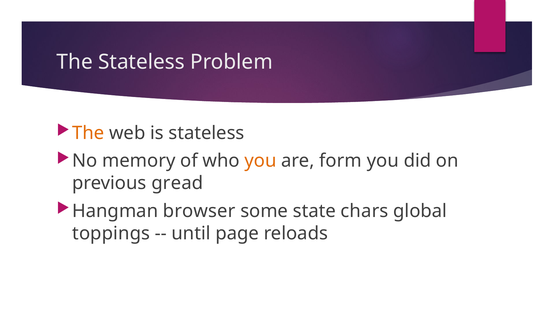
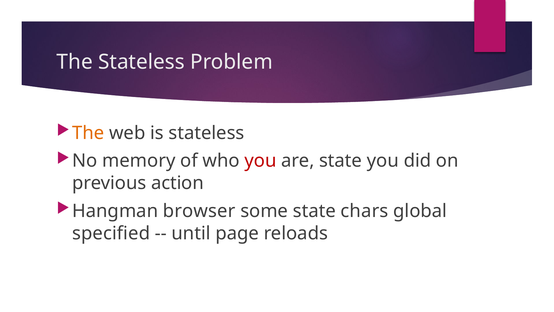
you at (260, 161) colour: orange -> red
are form: form -> state
gread: gread -> action
toppings: toppings -> specified
